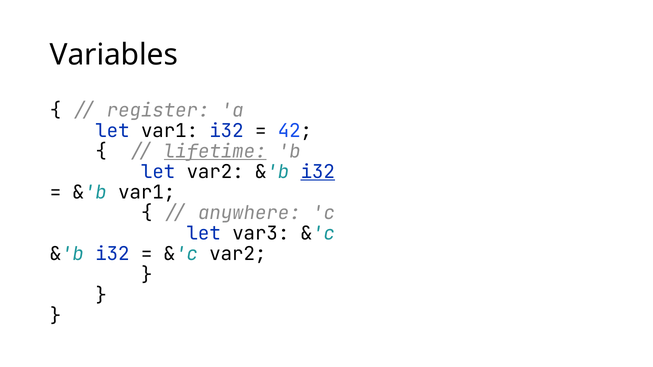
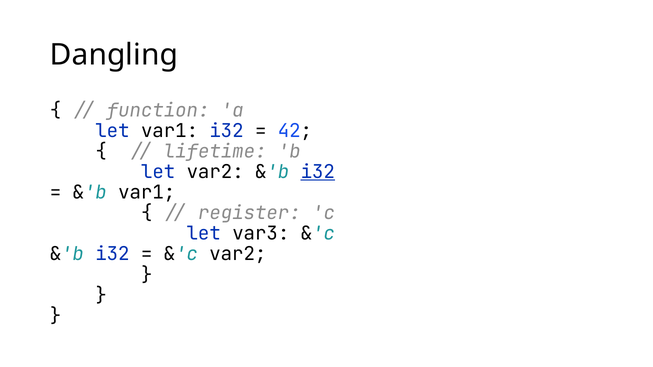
Variables: Variables -> Dangling
register: register -> function
lifetime underline: present -> none
anywhere: anywhere -> register
